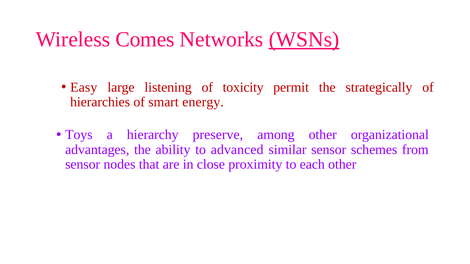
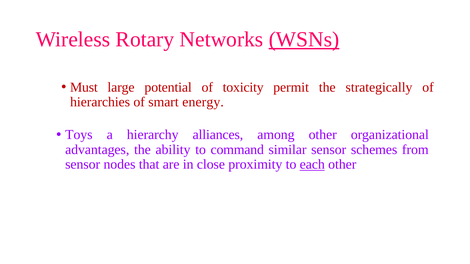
Comes: Comes -> Rotary
Easy: Easy -> Must
listening: listening -> potential
preserve: preserve -> alliances
advanced: advanced -> command
each underline: none -> present
